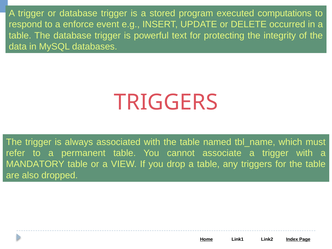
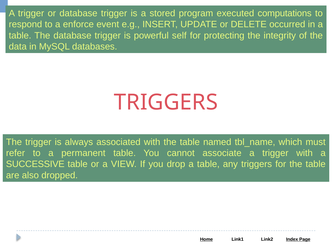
text: text -> self
MANDATORY: MANDATORY -> SUCCESSIVE
